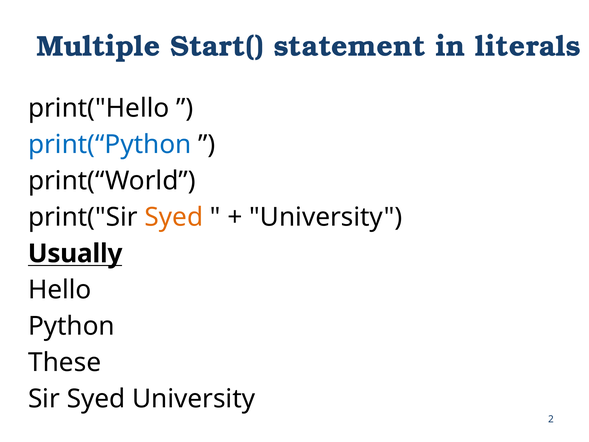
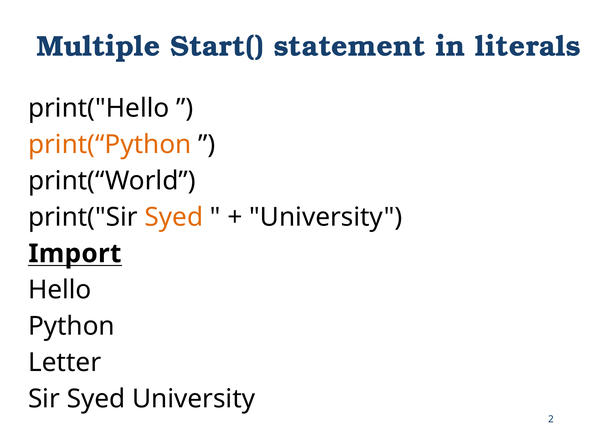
print(“Python colour: blue -> orange
Usually: Usually -> Import
These: These -> Letter
